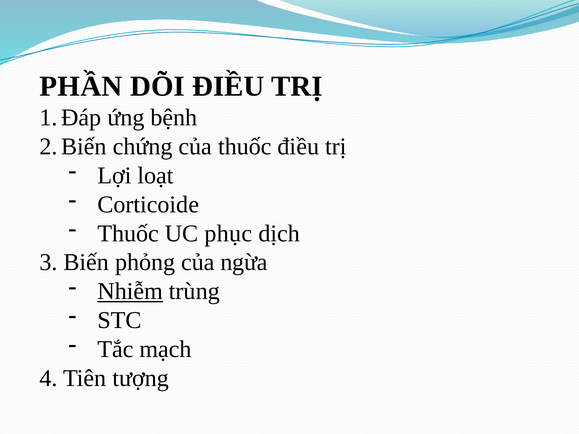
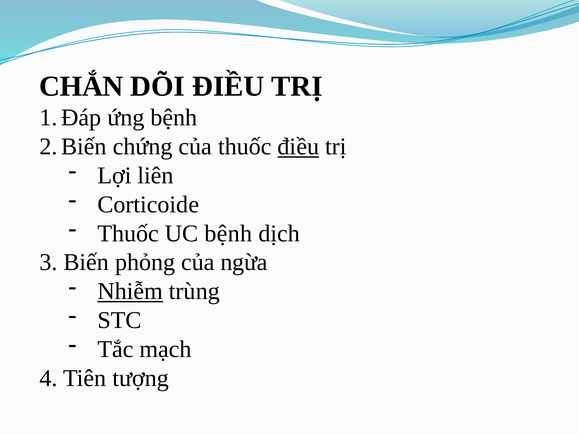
PHẦN: PHẦN -> CHẮN
điều at (298, 147) underline: none -> present
loạt: loạt -> liên
UC phục: phục -> bệnh
